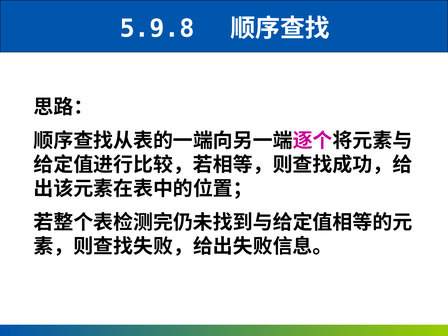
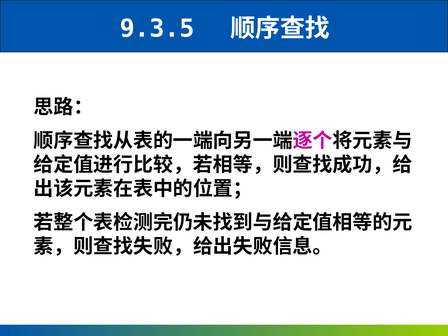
5.9.8: 5.9.8 -> 9.3.5
